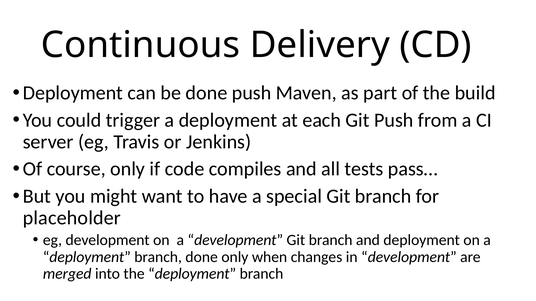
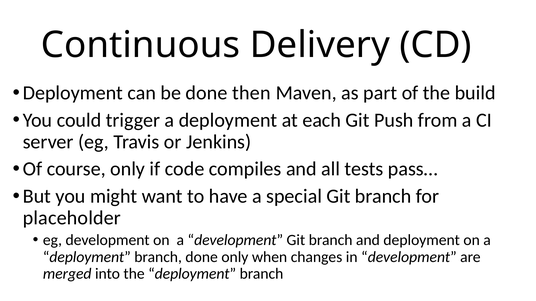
done push: push -> then
